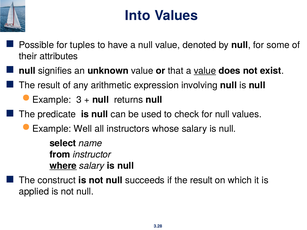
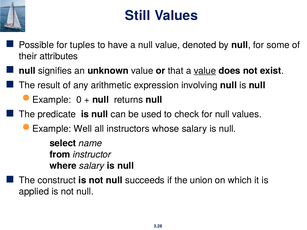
Into: Into -> Still
3: 3 -> 0
where underline: present -> none
if the result: result -> union
